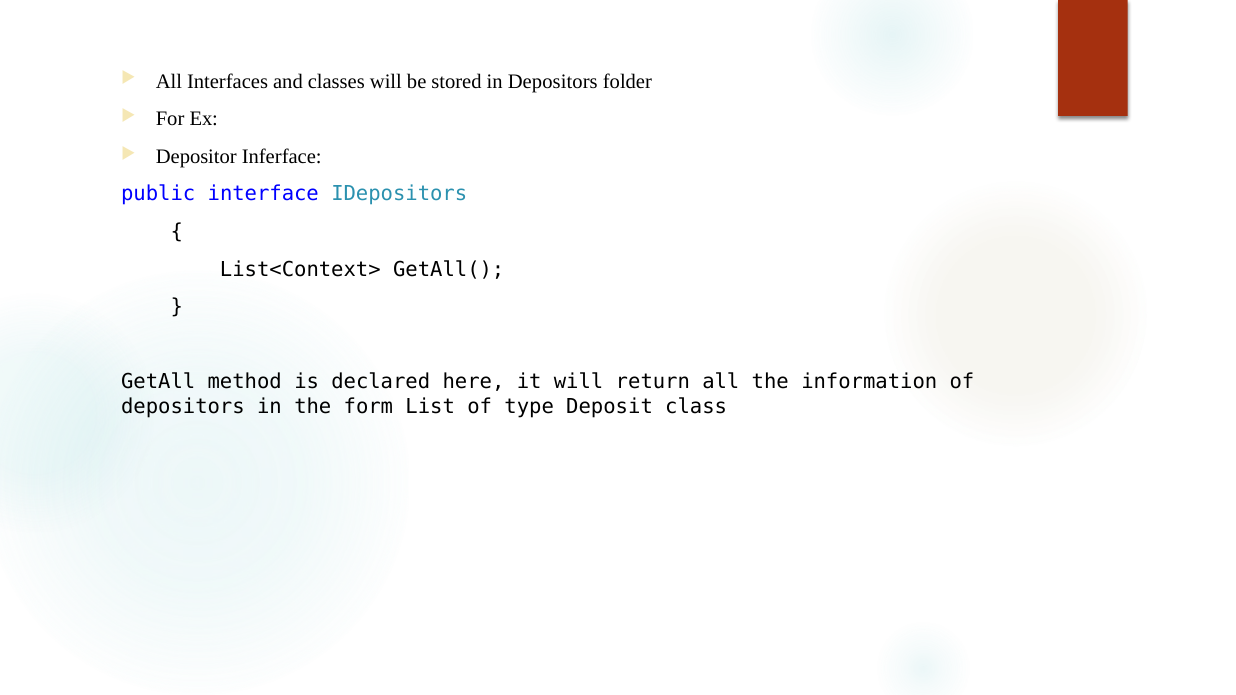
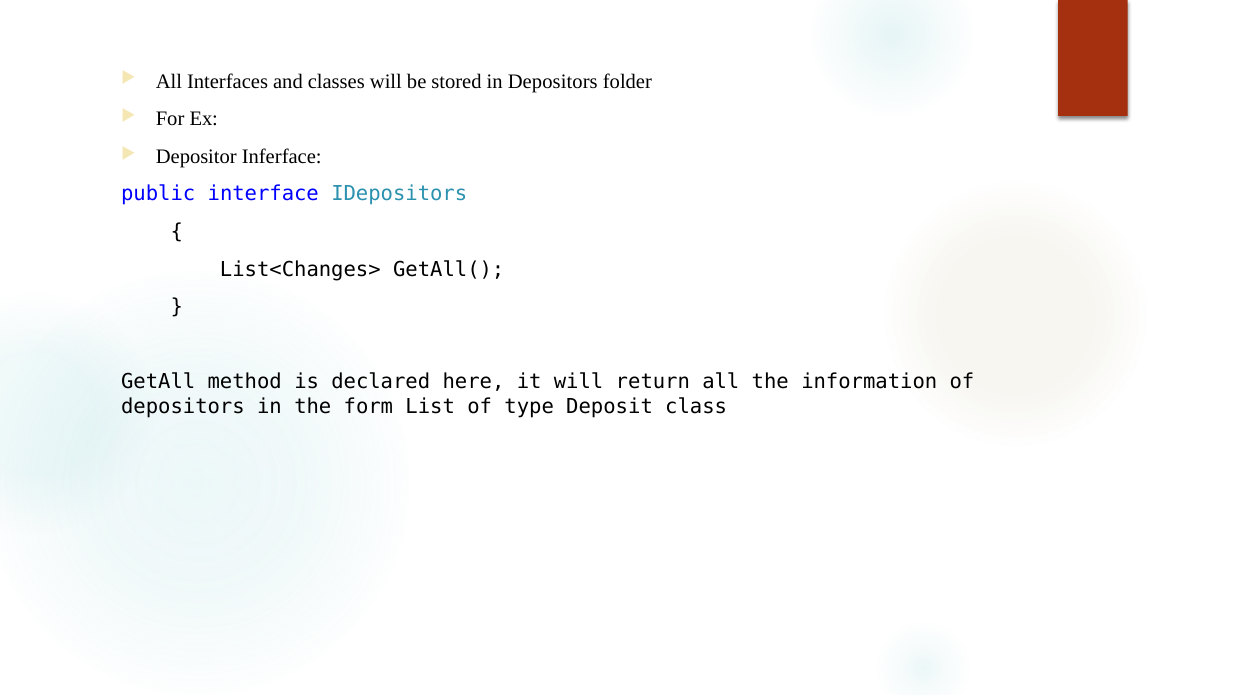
List<Context>: List<Context> -> List<Changes>
